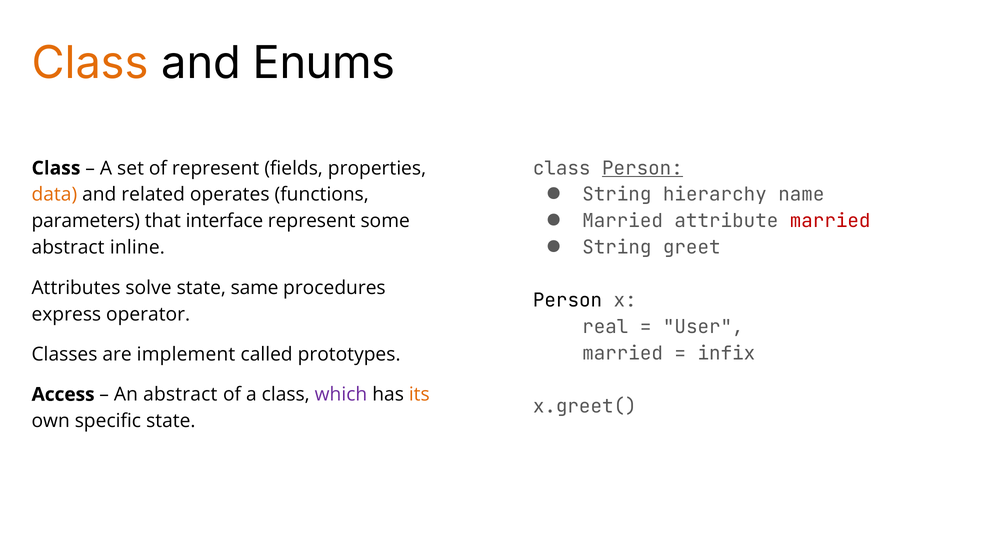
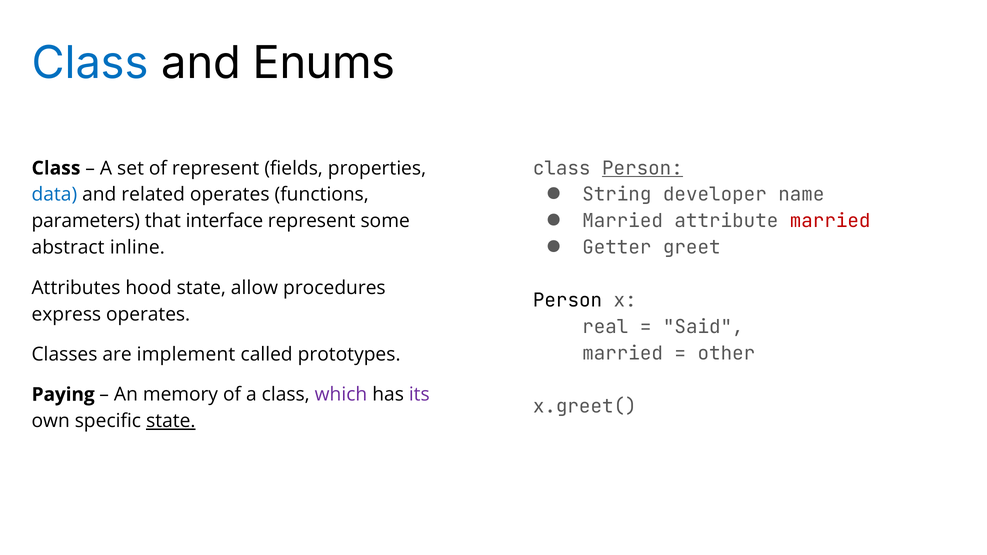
Class at (90, 63) colour: orange -> blue
hierarchy: hierarchy -> developer
data colour: orange -> blue
String at (617, 248): String -> Getter
solve: solve -> hood
same: same -> allow
express operator: operator -> operates
User: User -> Said
infix: infix -> other
Access: Access -> Paying
An abstract: abstract -> memory
its colour: orange -> purple
state at (171, 421) underline: none -> present
